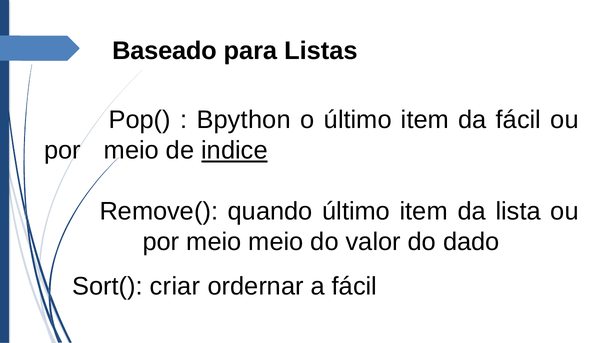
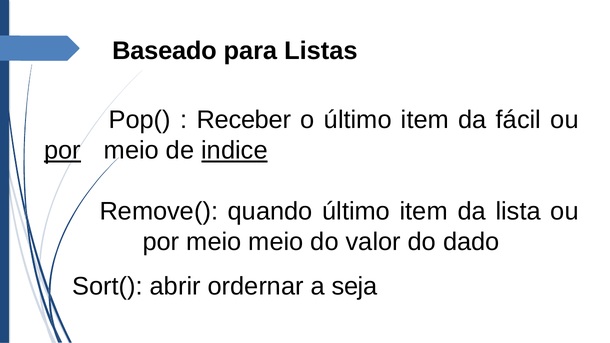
Bpython: Bpython -> Receber
por at (62, 151) underline: none -> present
criar: criar -> abrir
a fácil: fácil -> seja
